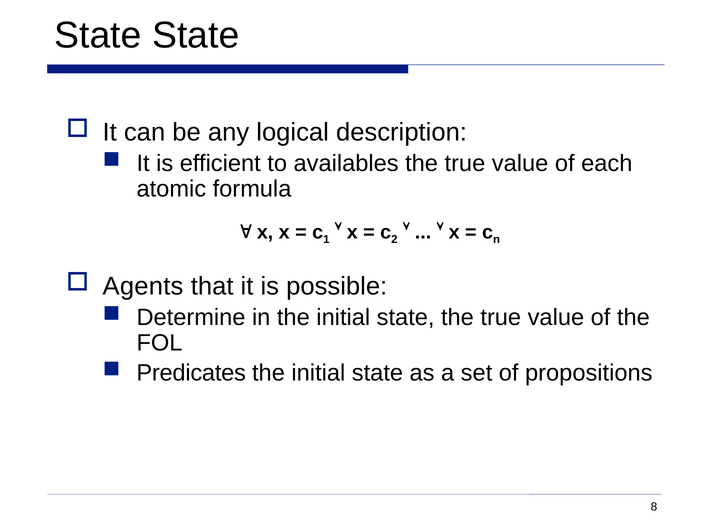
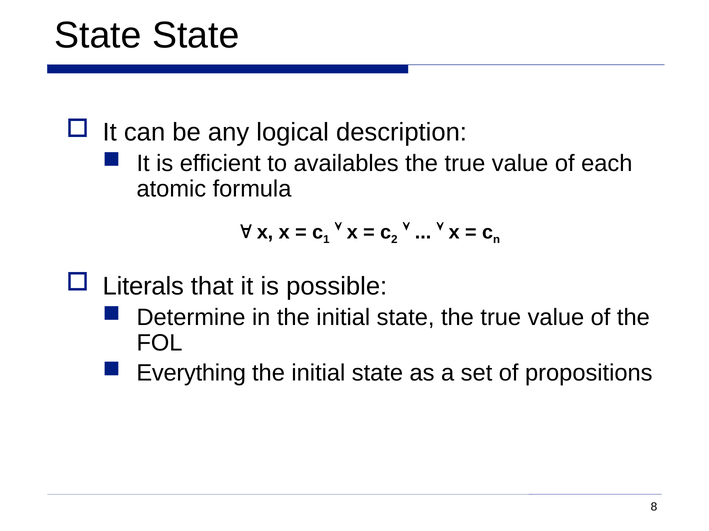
Agents: Agents -> Literals
Predicates: Predicates -> Everything
